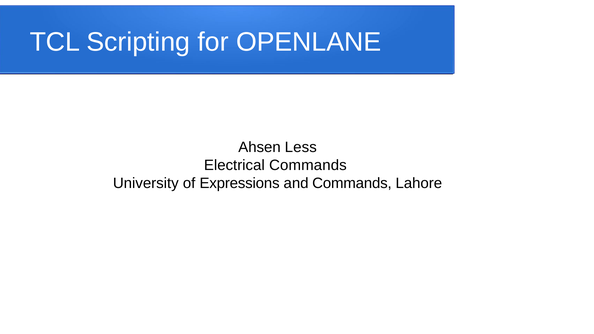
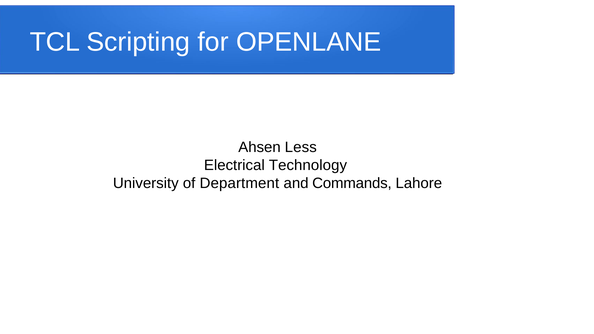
Electrical Commands: Commands -> Technology
Expressions: Expressions -> Department
